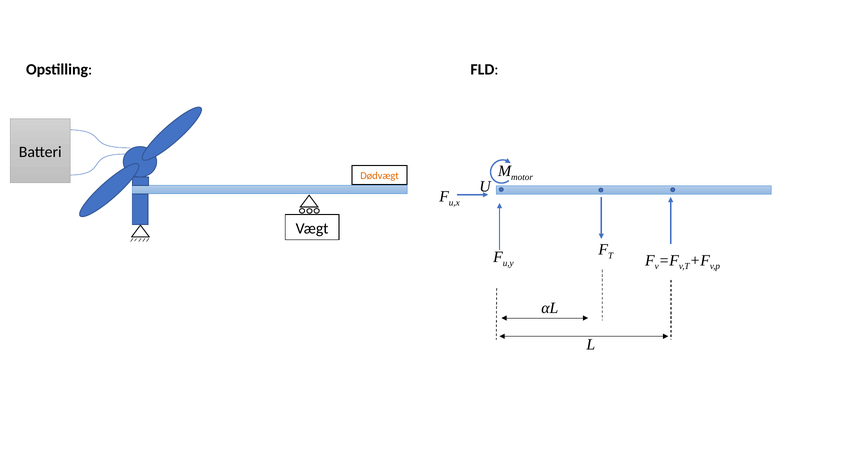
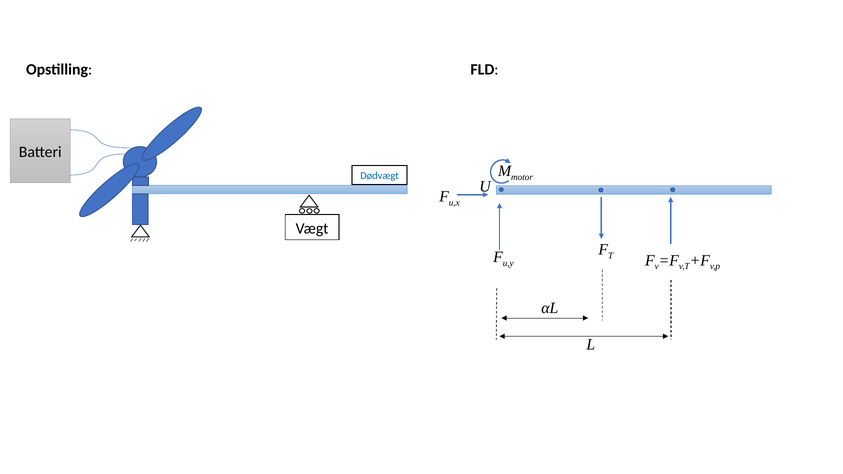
Dødvægt colour: orange -> blue
